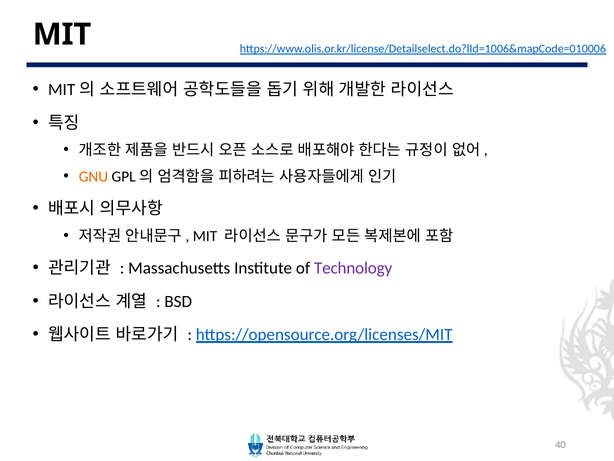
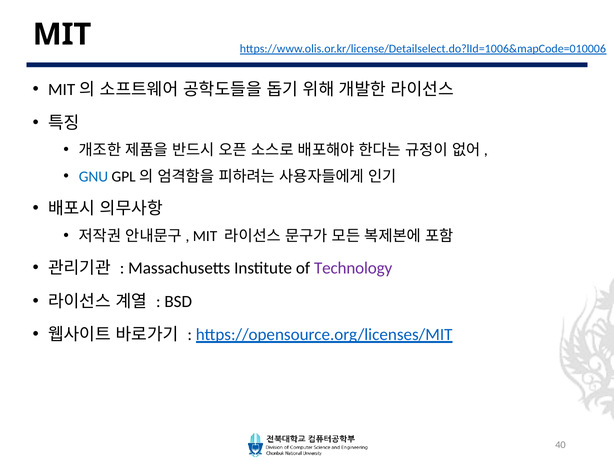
GNU colour: orange -> blue
